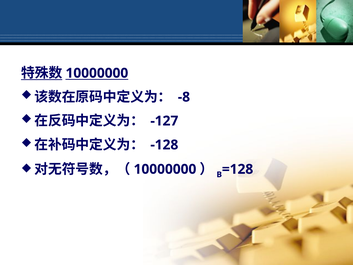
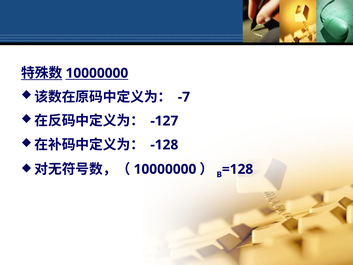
-8: -8 -> -7
